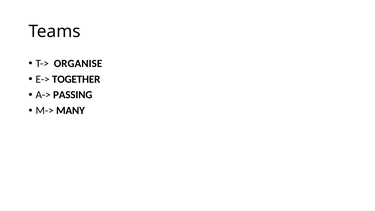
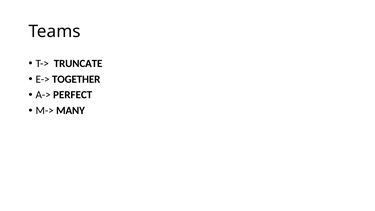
ORGANISE: ORGANISE -> TRUNCATE
PASSING: PASSING -> PERFECT
